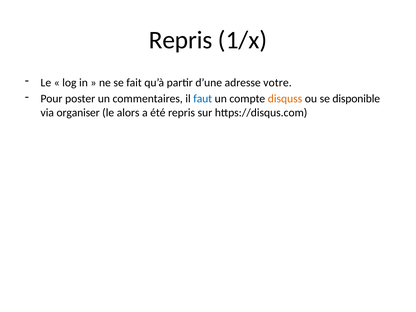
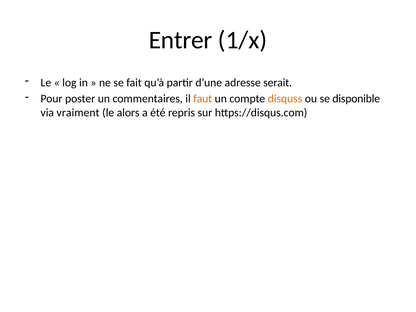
Repris at (181, 40): Repris -> Entrer
votre: votre -> serait
faut colour: blue -> orange
organiser: organiser -> vraiment
